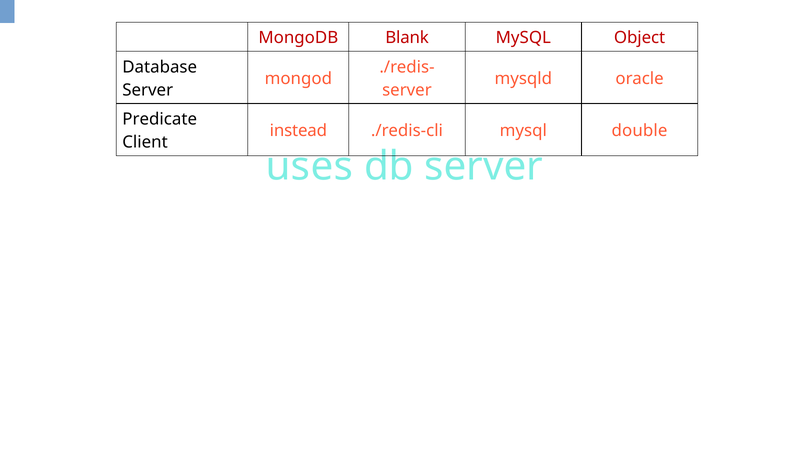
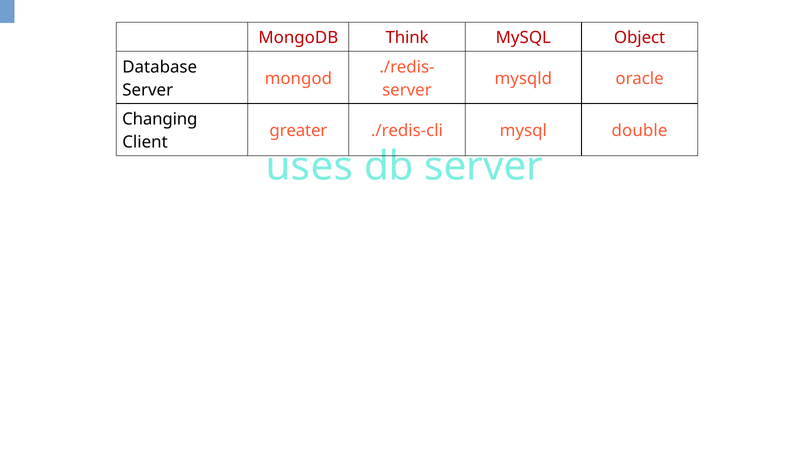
Blank: Blank -> Think
Predicate: Predicate -> Changing
instead: instead -> greater
